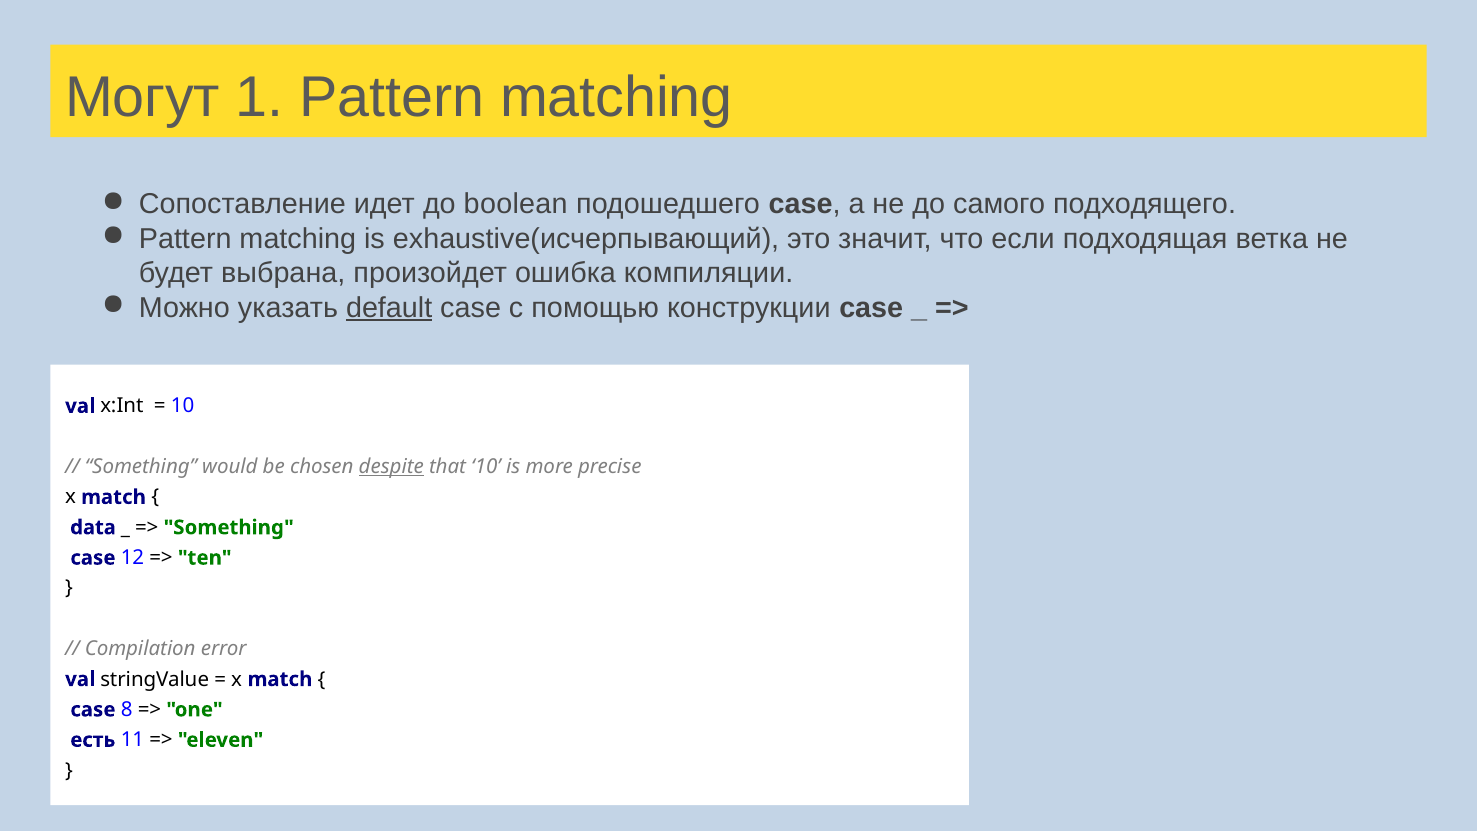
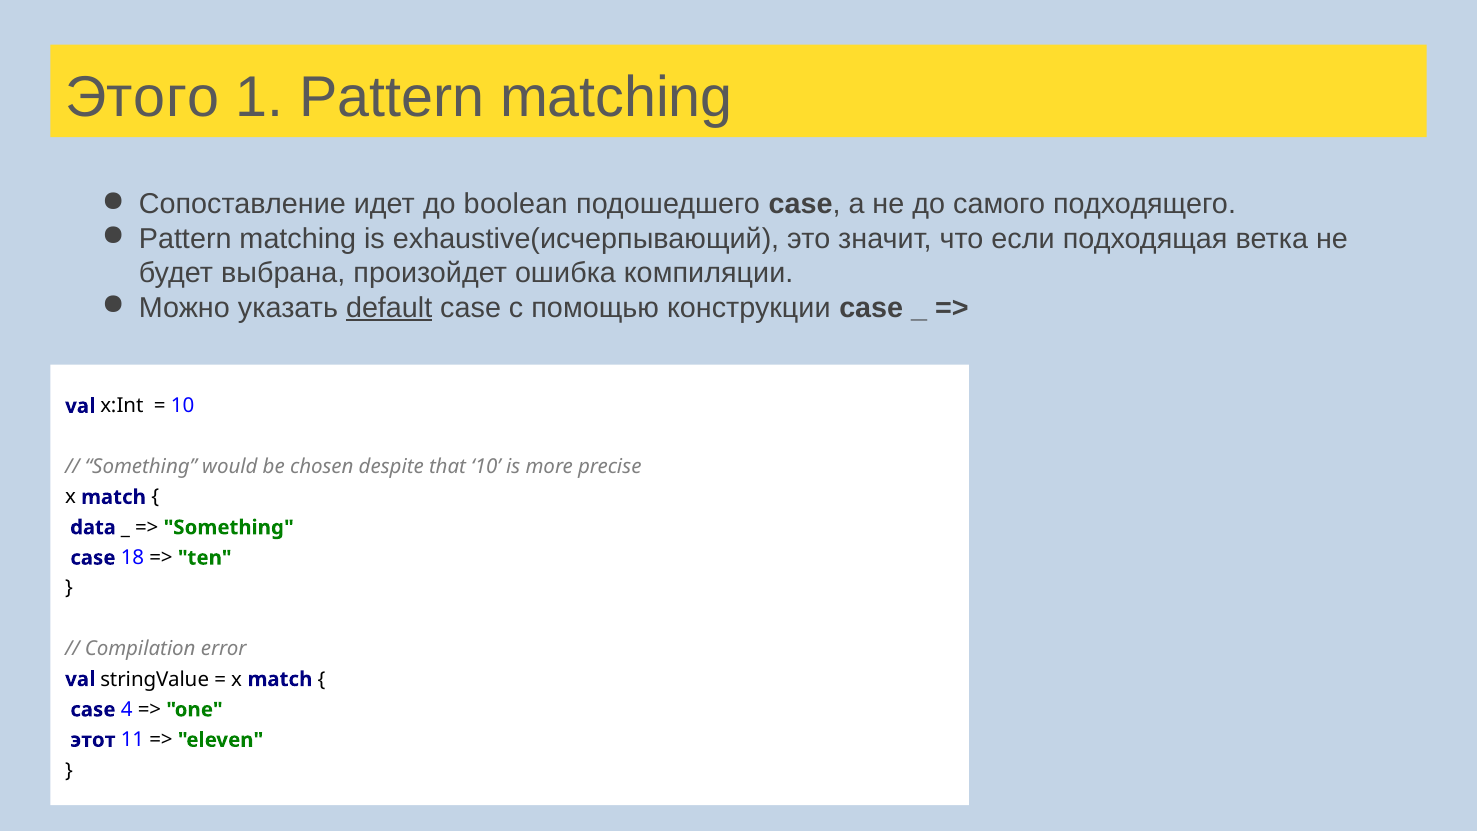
Могут: Могут -> Этого
despite underline: present -> none
12: 12 -> 18
8: 8 -> 4
есть: есть -> этот
